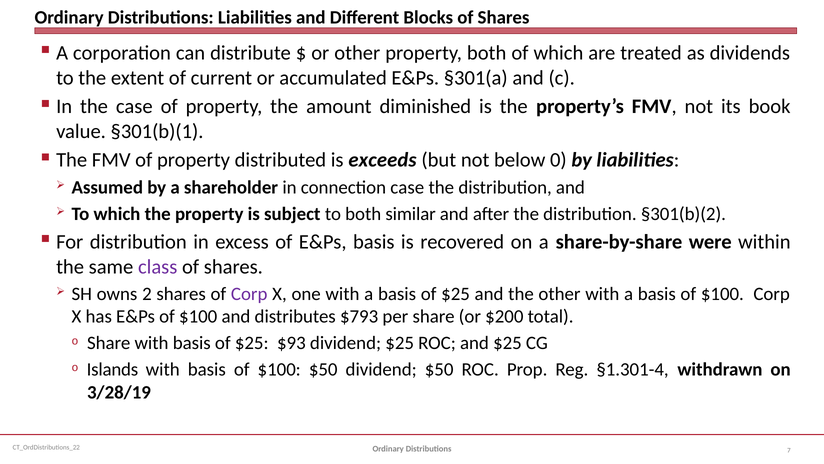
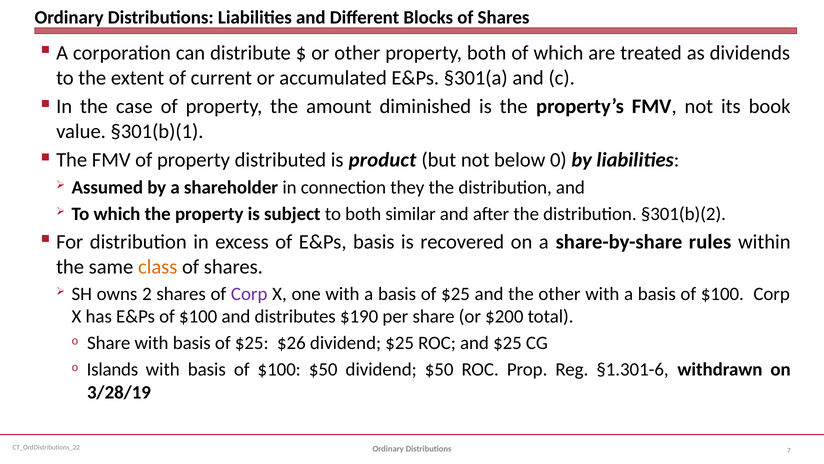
exceeds: exceeds -> product
connection case: case -> they
were: were -> rules
class colour: purple -> orange
$793: $793 -> $190
$93: $93 -> $26
§1.301-4: §1.301-4 -> §1.301-6
